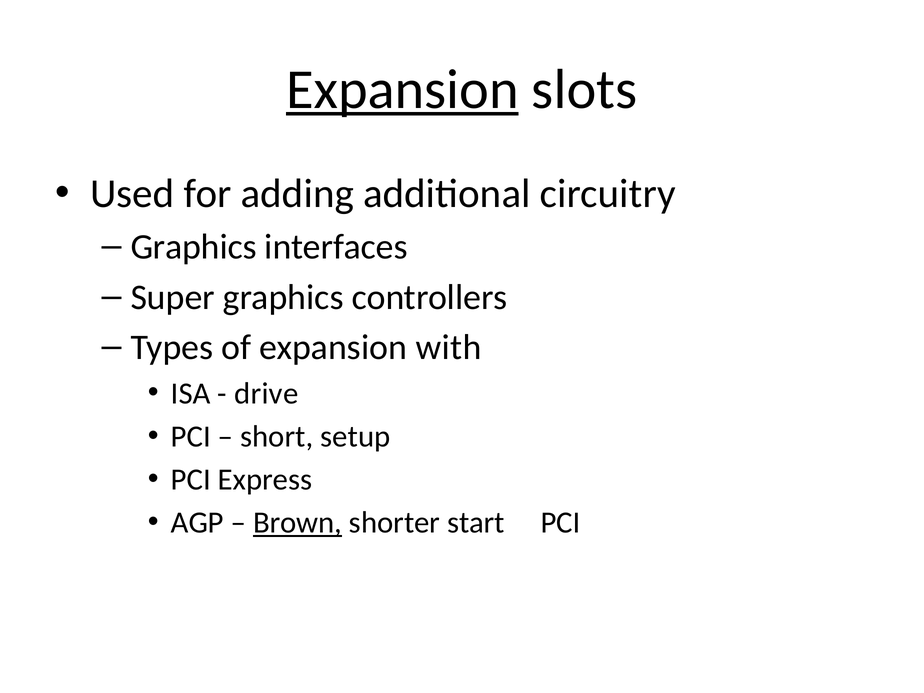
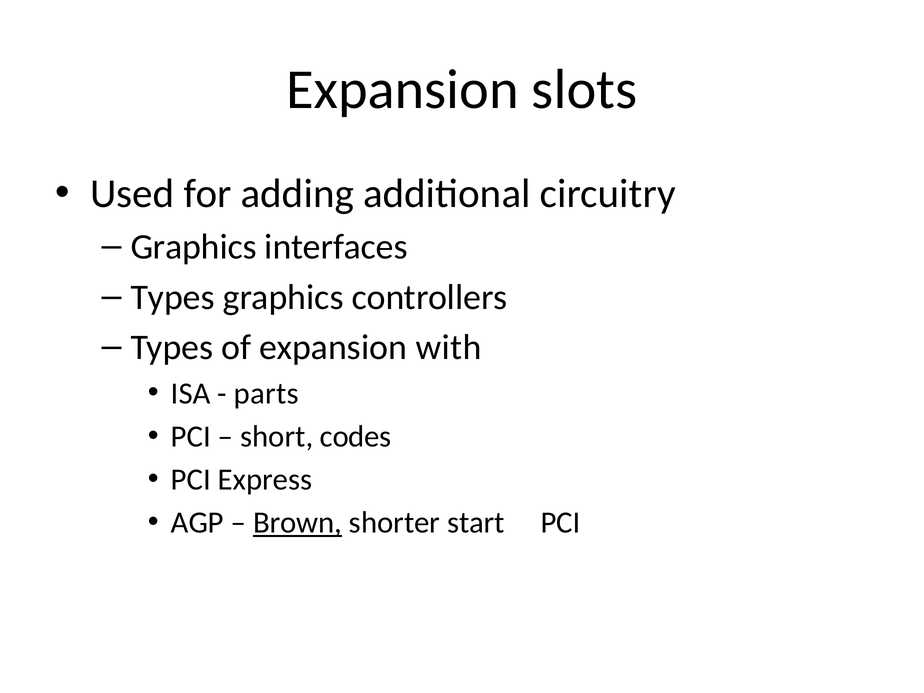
Expansion at (402, 89) underline: present -> none
Super at (173, 297): Super -> Types
drive: drive -> parts
setup: setup -> codes
